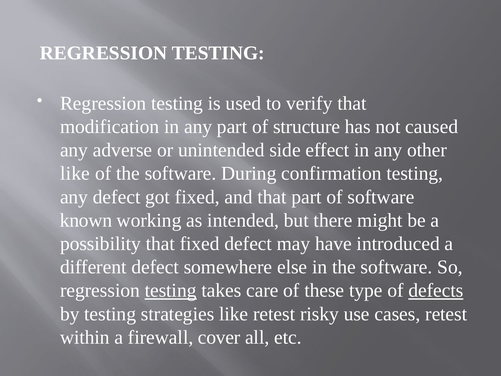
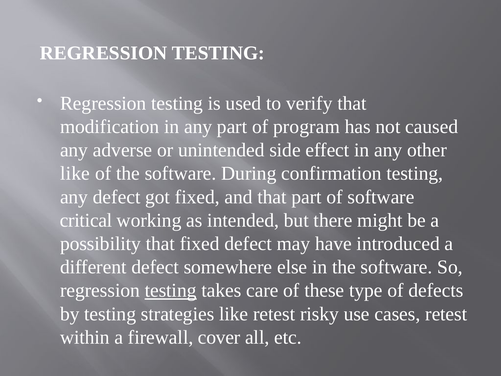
structure: structure -> program
known: known -> critical
defects underline: present -> none
